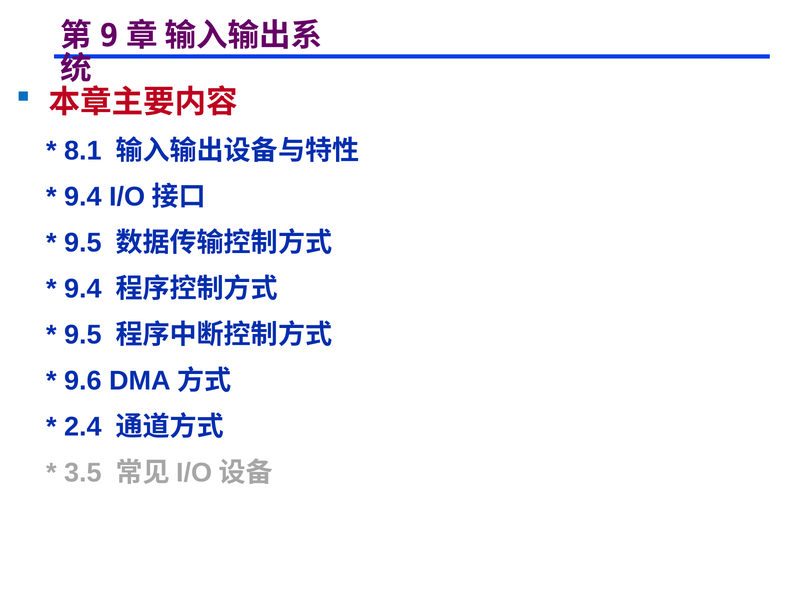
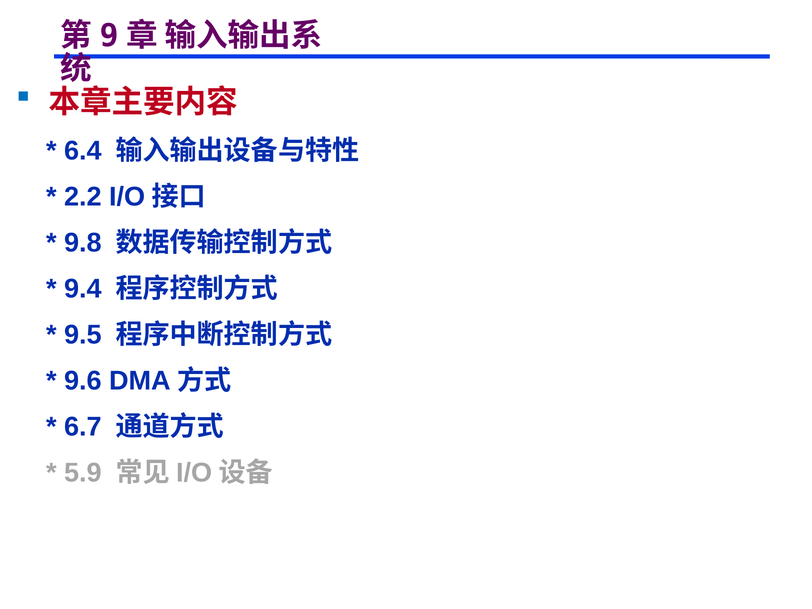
8.1: 8.1 -> 6.4
9.4 at (83, 197): 9.4 -> 2.2
9.5 at (83, 243): 9.5 -> 9.8
2.4: 2.4 -> 6.7
3.5: 3.5 -> 5.9
